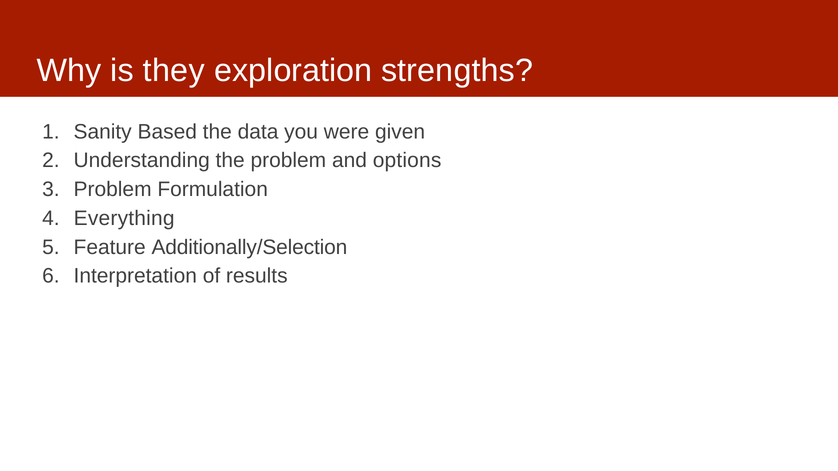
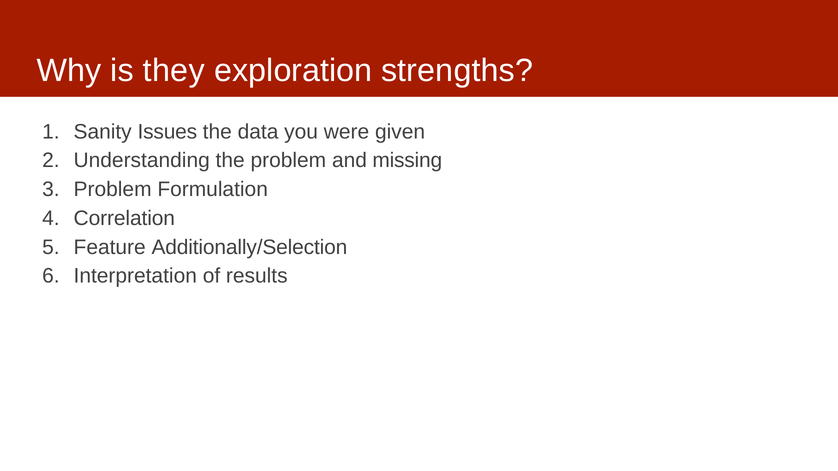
Based: Based -> Issues
options: options -> missing
Everything: Everything -> Correlation
